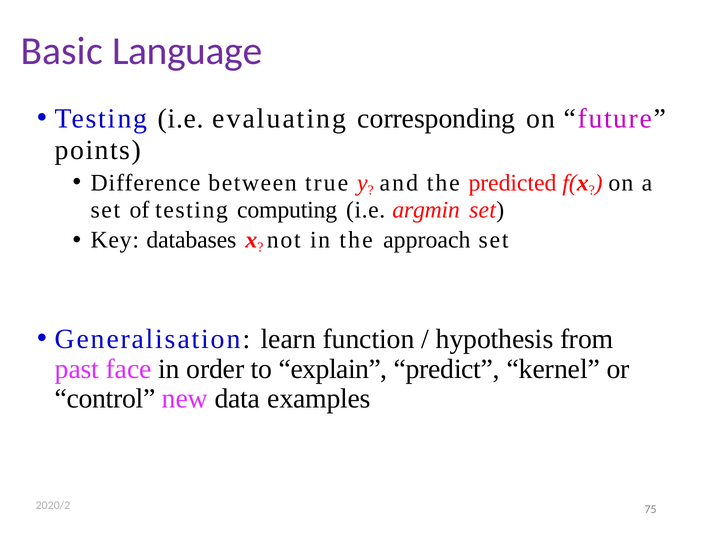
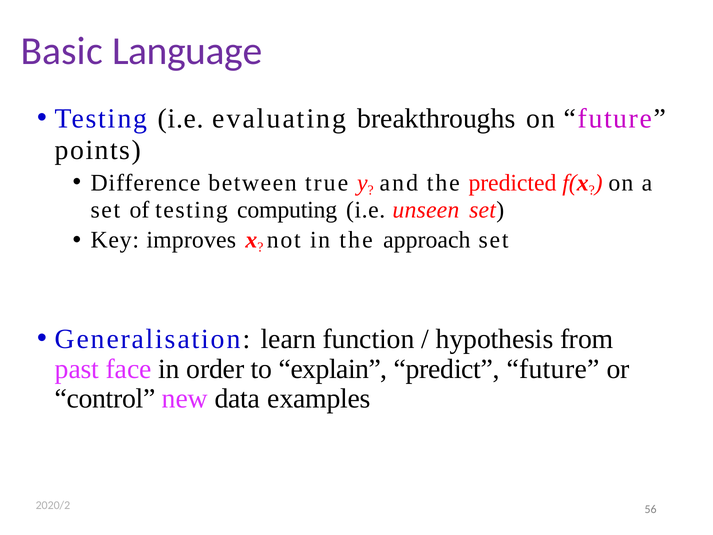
corresponding: corresponding -> breakthroughs
argmin: argmin -> unseen
databases: databases -> improves
predict kernel: kernel -> future
75: 75 -> 56
